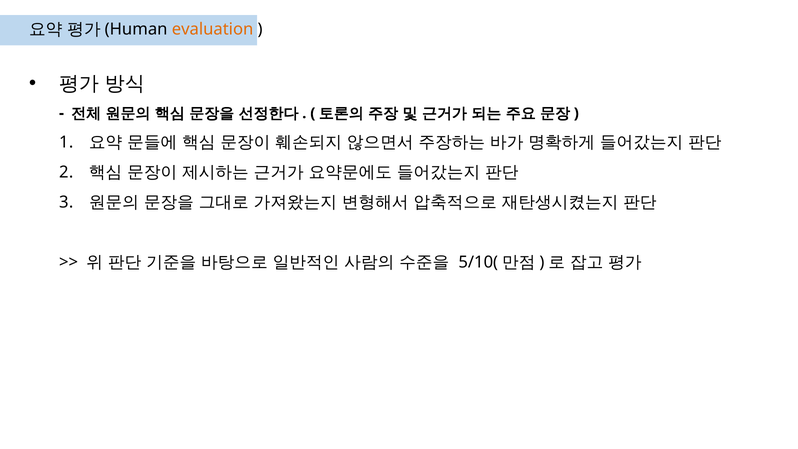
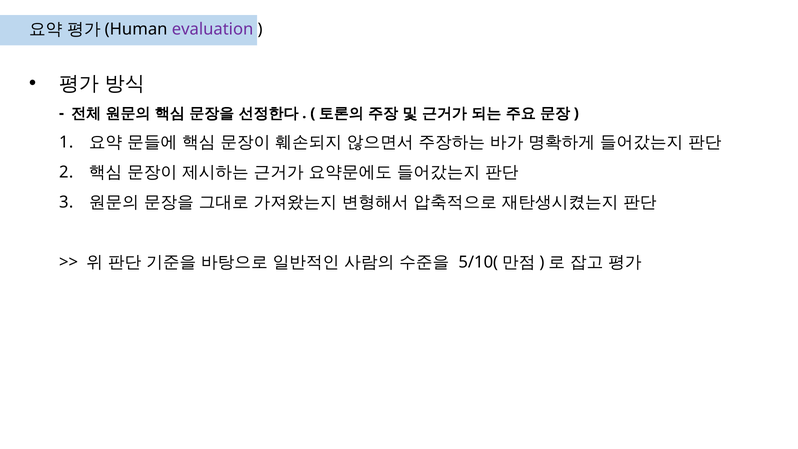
evaluation colour: orange -> purple
